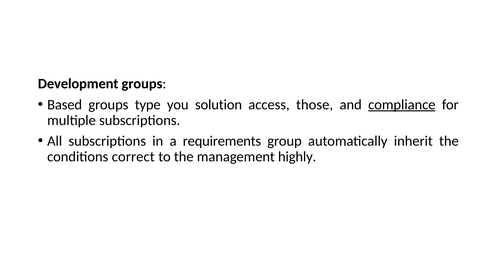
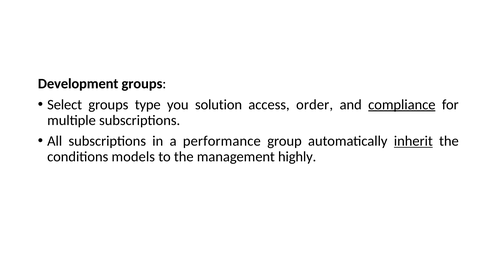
Based: Based -> Select
those: those -> order
requirements: requirements -> performance
inherit underline: none -> present
correct: correct -> models
